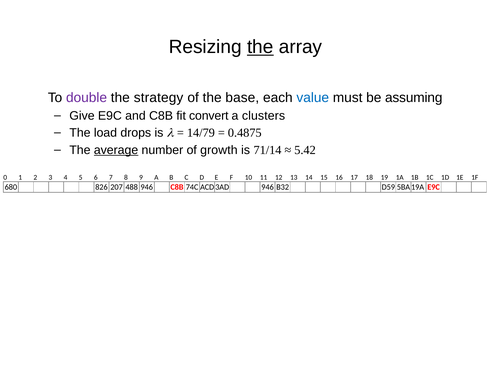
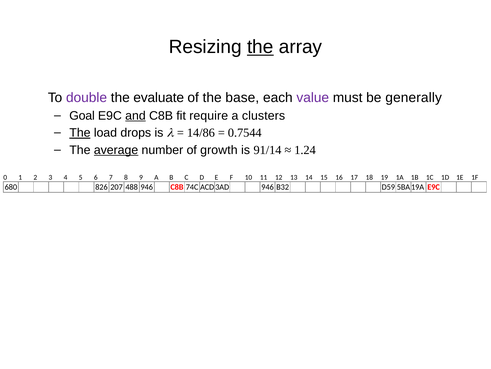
strategy: strategy -> evaluate
value colour: blue -> purple
assuming: assuming -> generally
Give: Give -> Goal
and underline: none -> present
convert: convert -> require
The at (80, 133) underline: none -> present
14/79: 14/79 -> 14/86
0.4875: 0.4875 -> 0.7544
71/14: 71/14 -> 91/14
5.42: 5.42 -> 1.24
